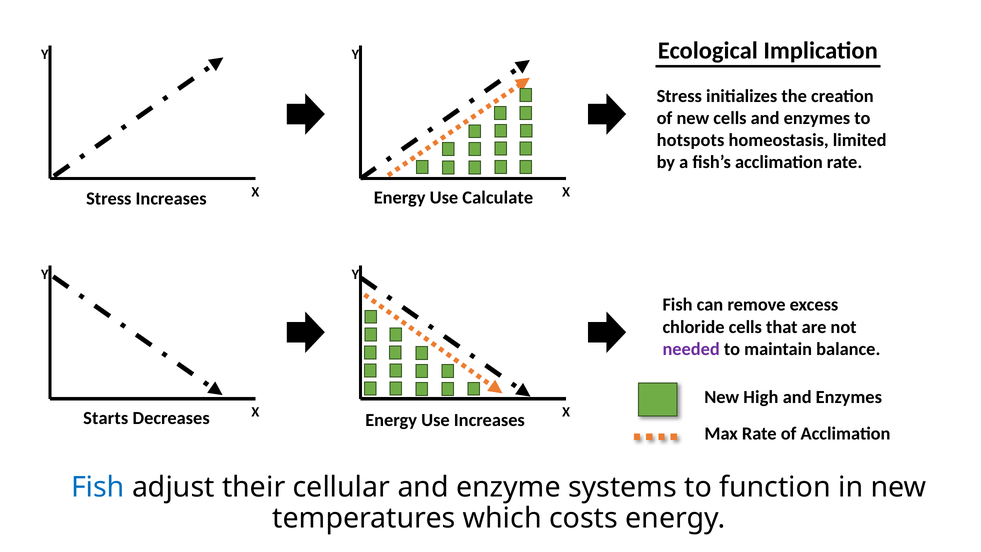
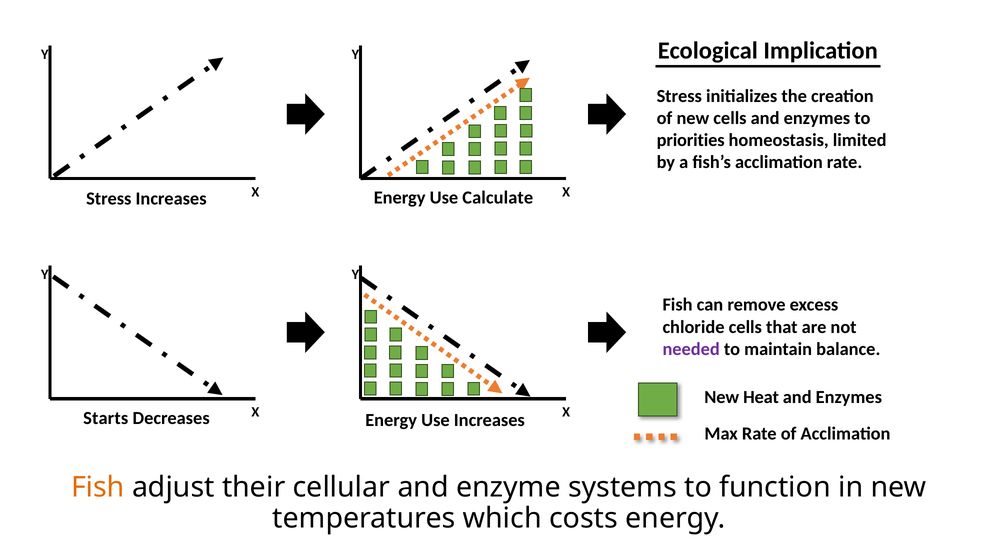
hotspots: hotspots -> priorities
High: High -> Heat
Fish at (98, 487) colour: blue -> orange
